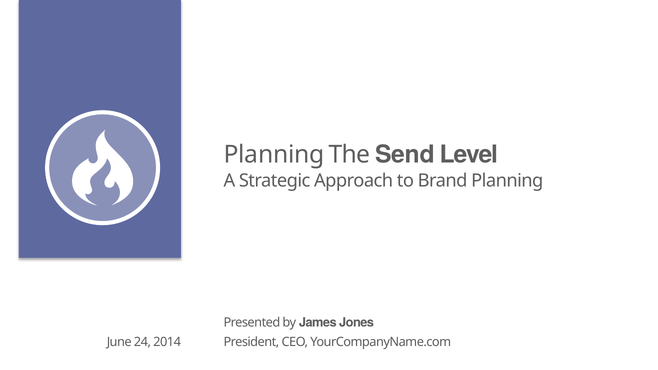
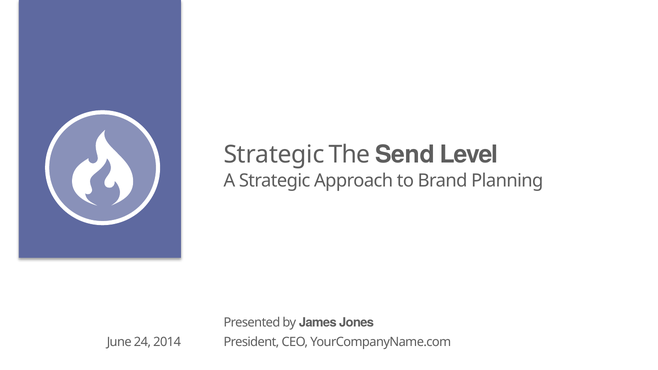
Planning at (274, 155): Planning -> Strategic
